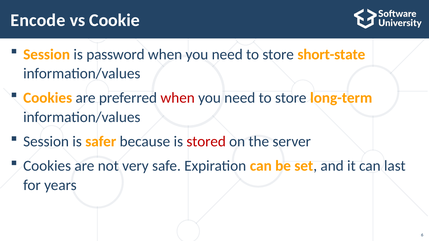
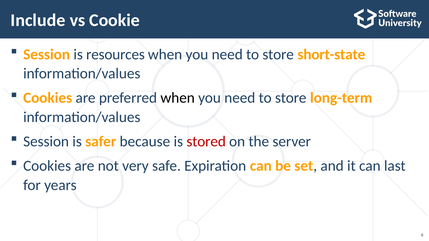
Encode: Encode -> Include
password: password -> resources
when at (178, 98) colour: red -> black
